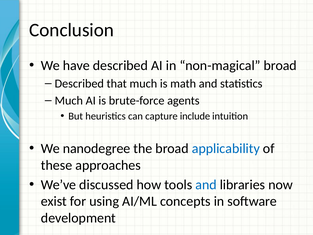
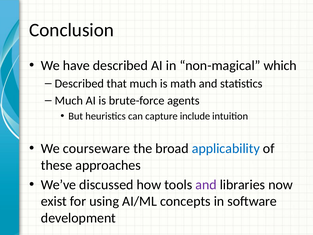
non-magical broad: broad -> which
nanodegree: nanodegree -> courseware
and at (206, 184) colour: blue -> purple
